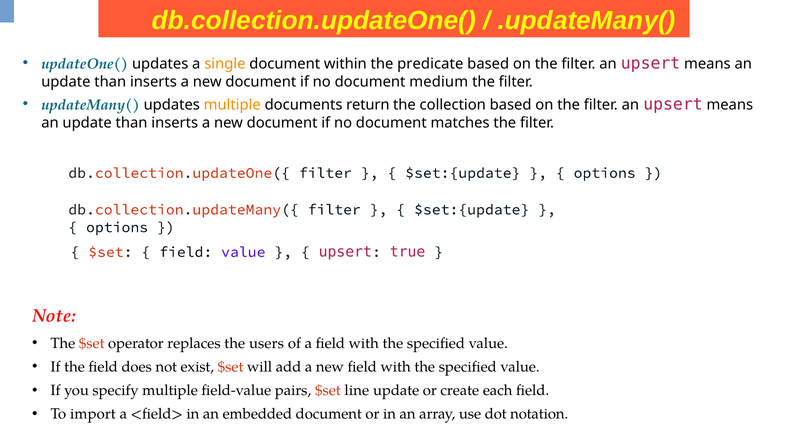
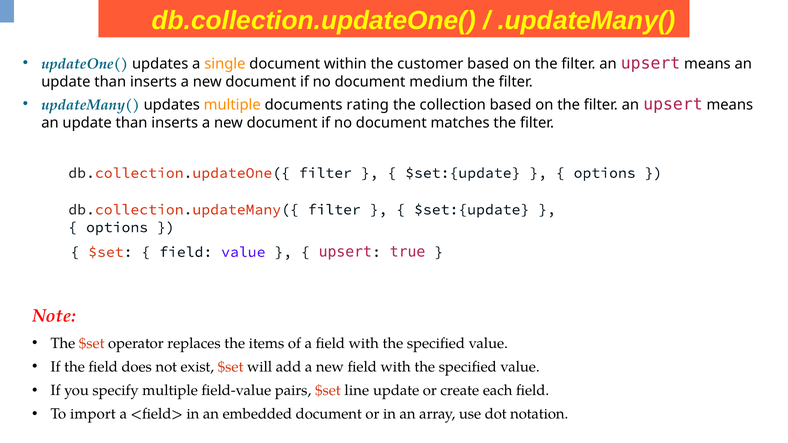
predicate: predicate -> customer
return: return -> rating
users: users -> items
